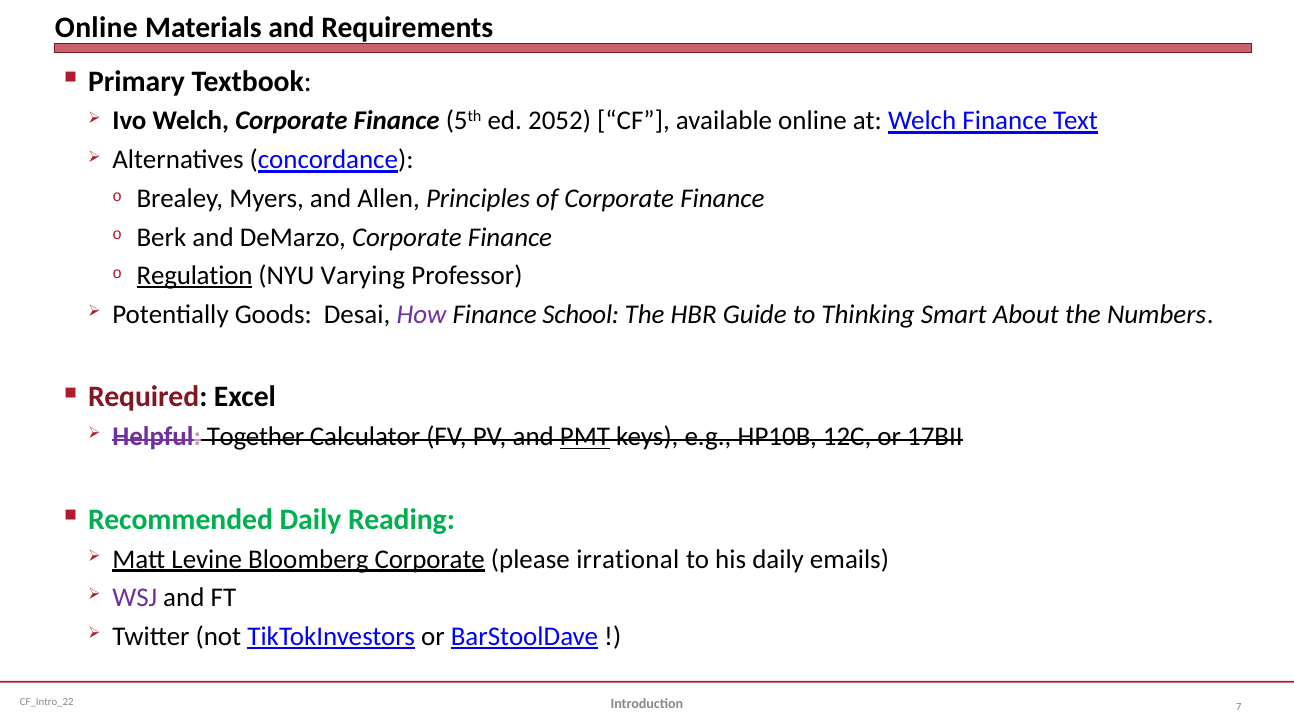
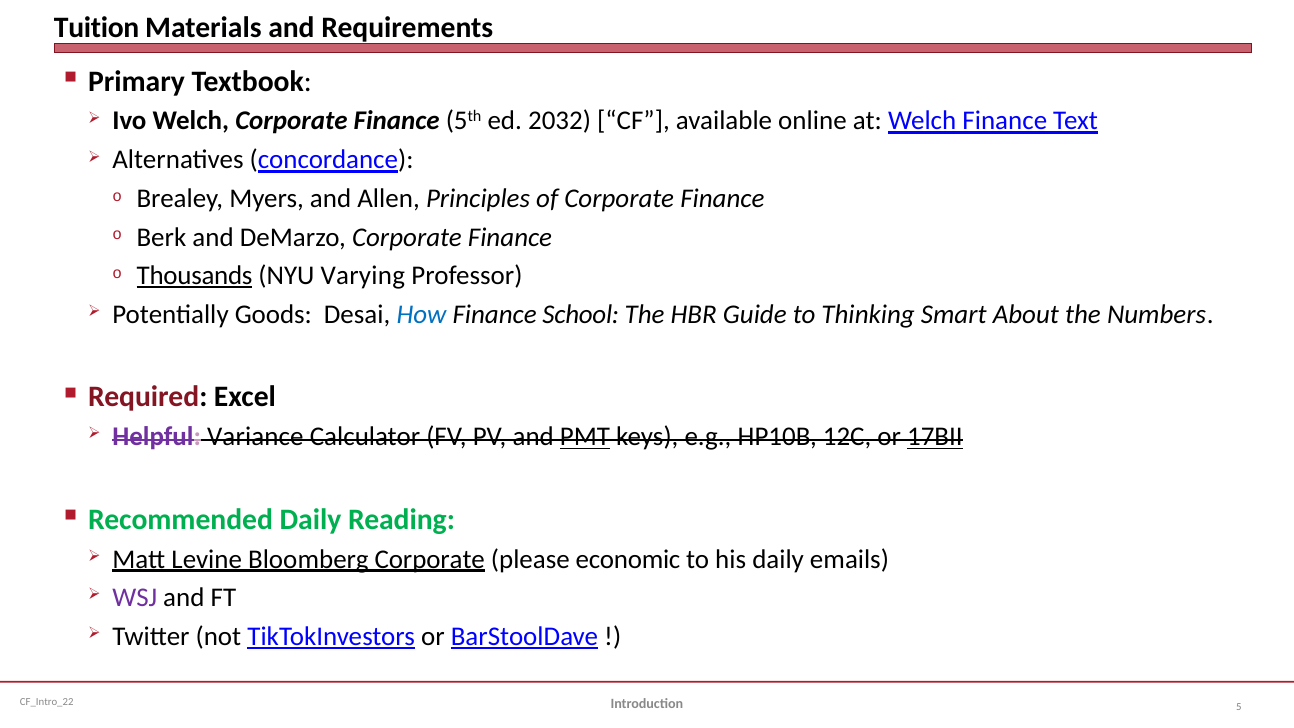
Online at (96, 27): Online -> Tuition
2052: 2052 -> 2032
Regulation: Regulation -> Thousands
How colour: purple -> blue
Together: Together -> Variance
17BII underline: none -> present
irrational: irrational -> economic
7: 7 -> 5
